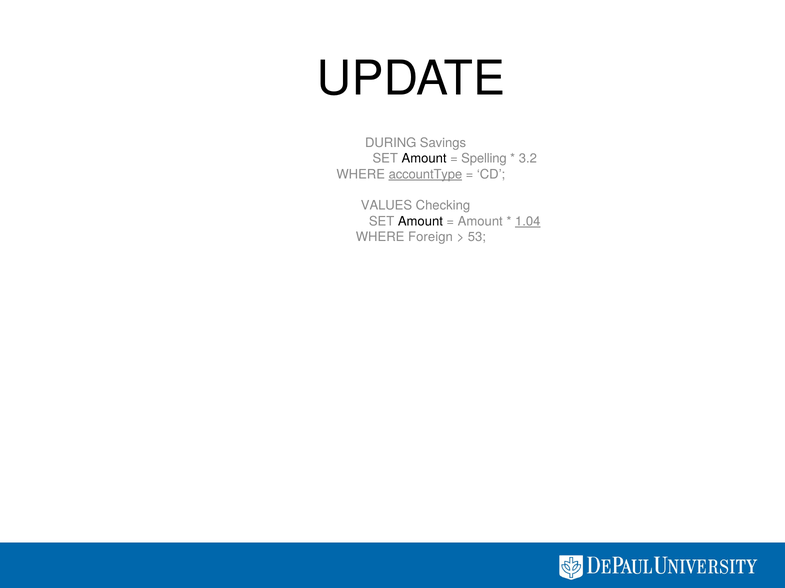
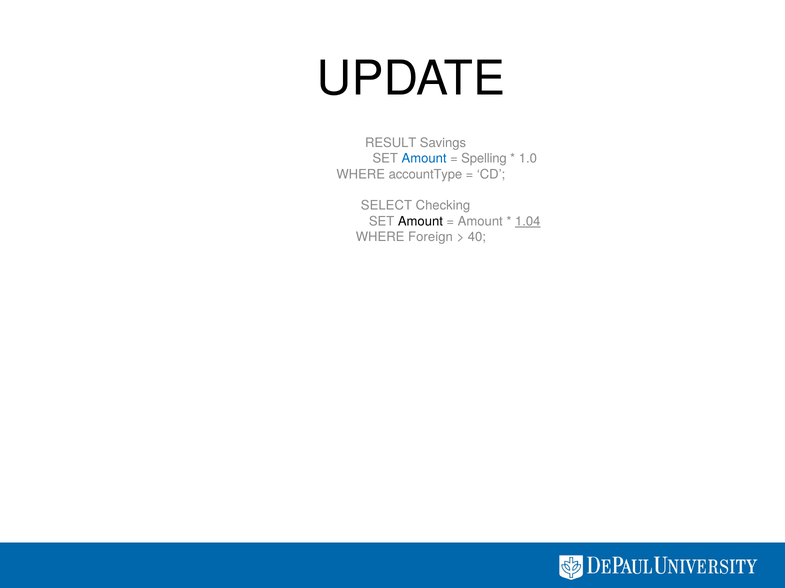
DURING: DURING -> RESULT
Amount at (424, 159) colour: black -> blue
3.2: 3.2 -> 1.0
accountType underline: present -> none
VALUES: VALUES -> SELECT
53: 53 -> 40
